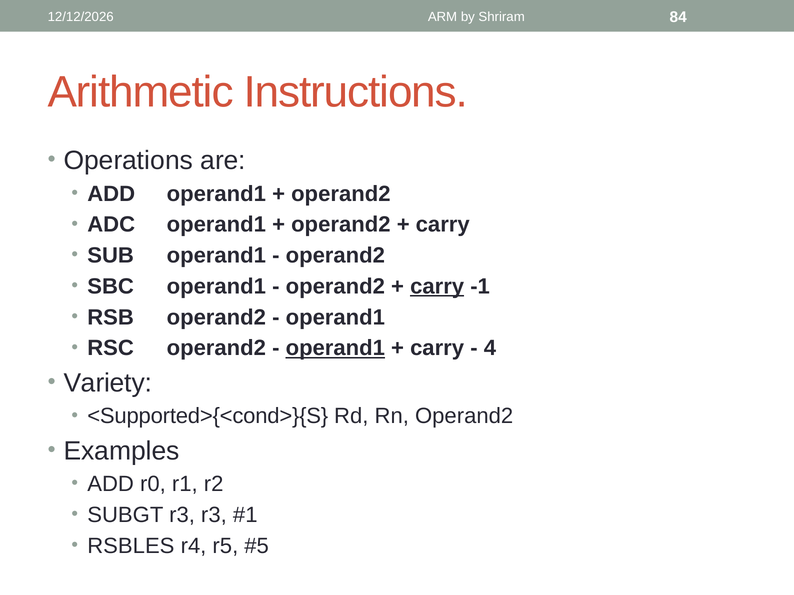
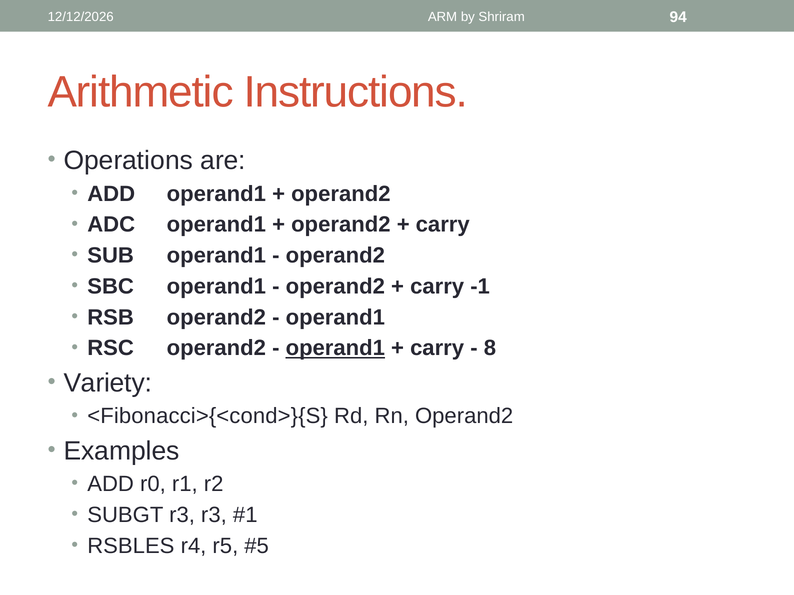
84: 84 -> 94
carry at (437, 287) underline: present -> none
4: 4 -> 8
<Supported>{<cond>}{S: <Supported>{<cond>}{S -> <Fibonacci>{<cond>}{S
